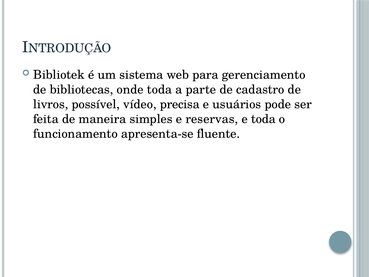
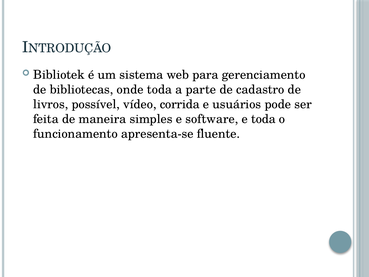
precisa: precisa -> corrida
reservas: reservas -> software
